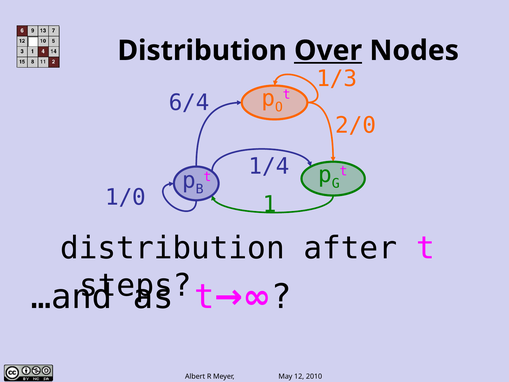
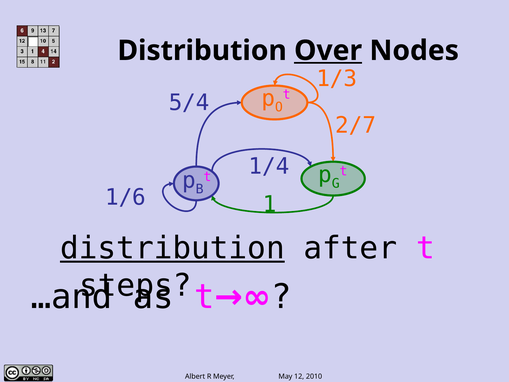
6/4: 6/4 -> 5/4
2/0: 2/0 -> 2/7
1/0: 1/0 -> 1/6
distribution at (172, 248) underline: none -> present
